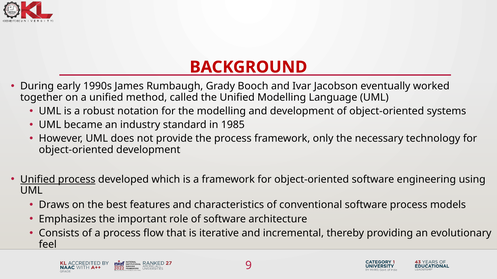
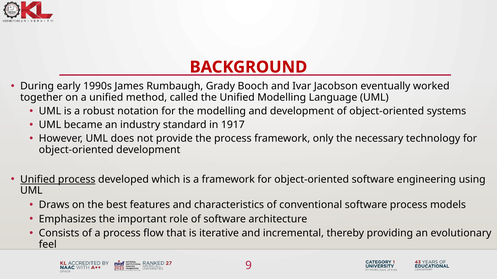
1985: 1985 -> 1917
